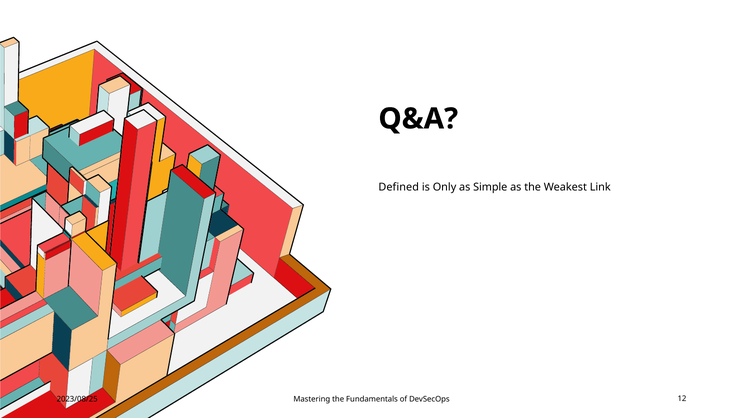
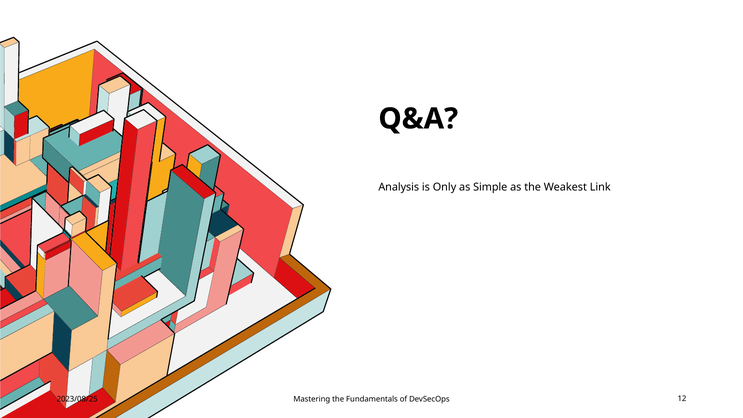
Defined: Defined -> Analysis
